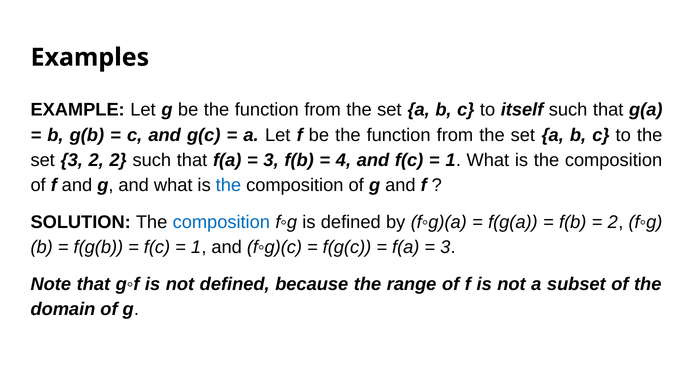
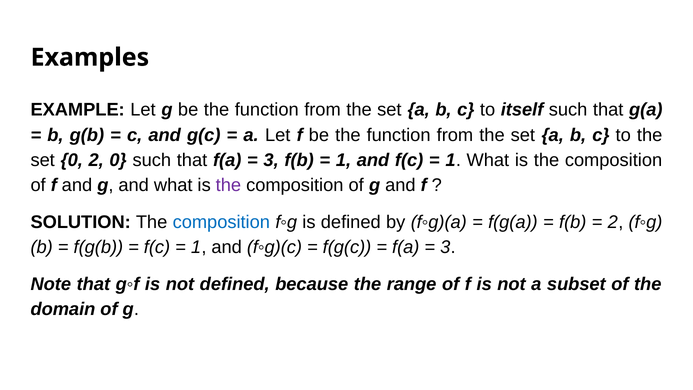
set 3: 3 -> 0
2 2: 2 -> 0
4 at (343, 160): 4 -> 1
the at (228, 185) colour: blue -> purple
